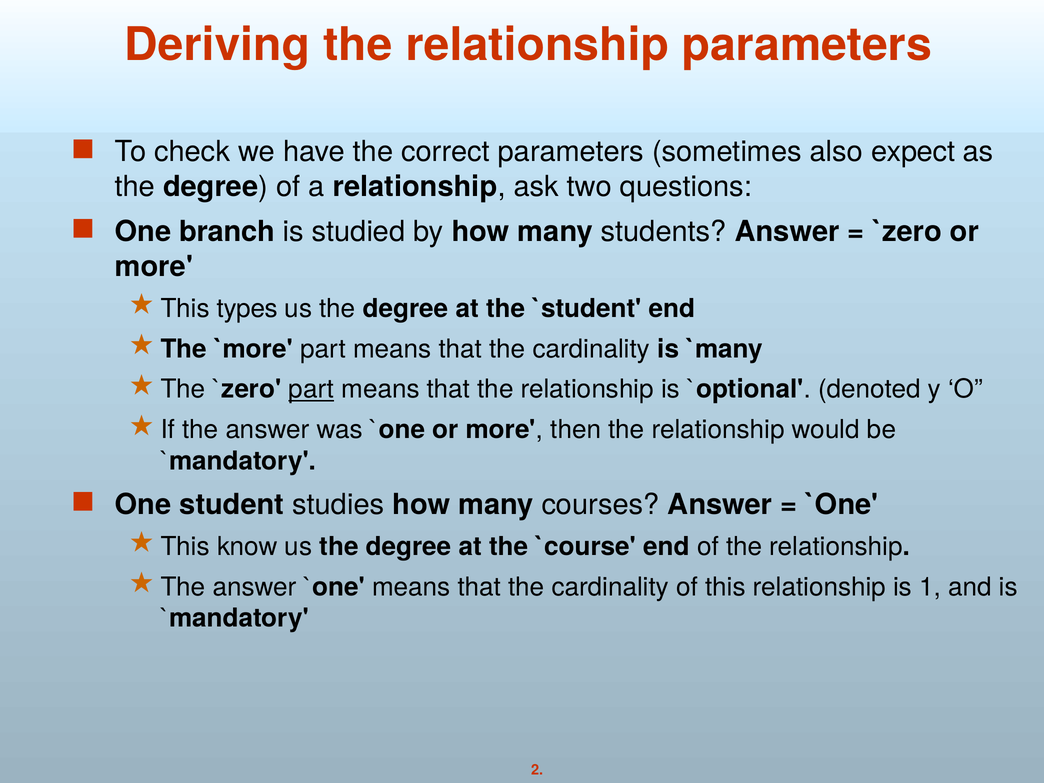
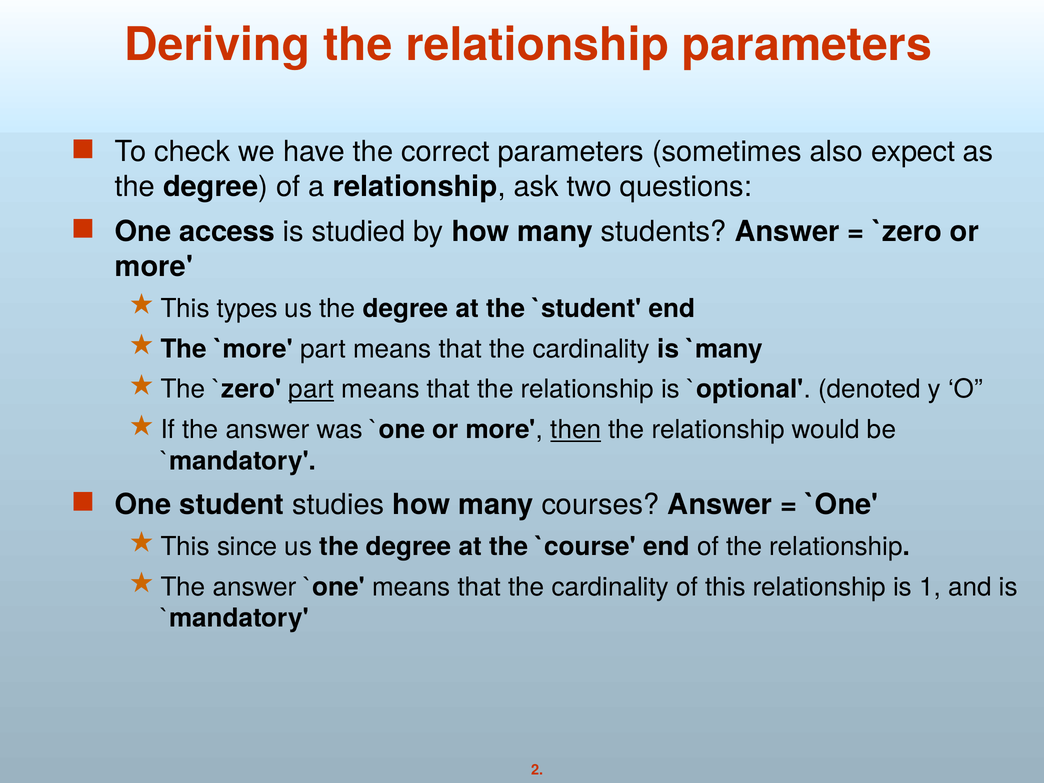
branch: branch -> access
then underline: none -> present
know: know -> since
